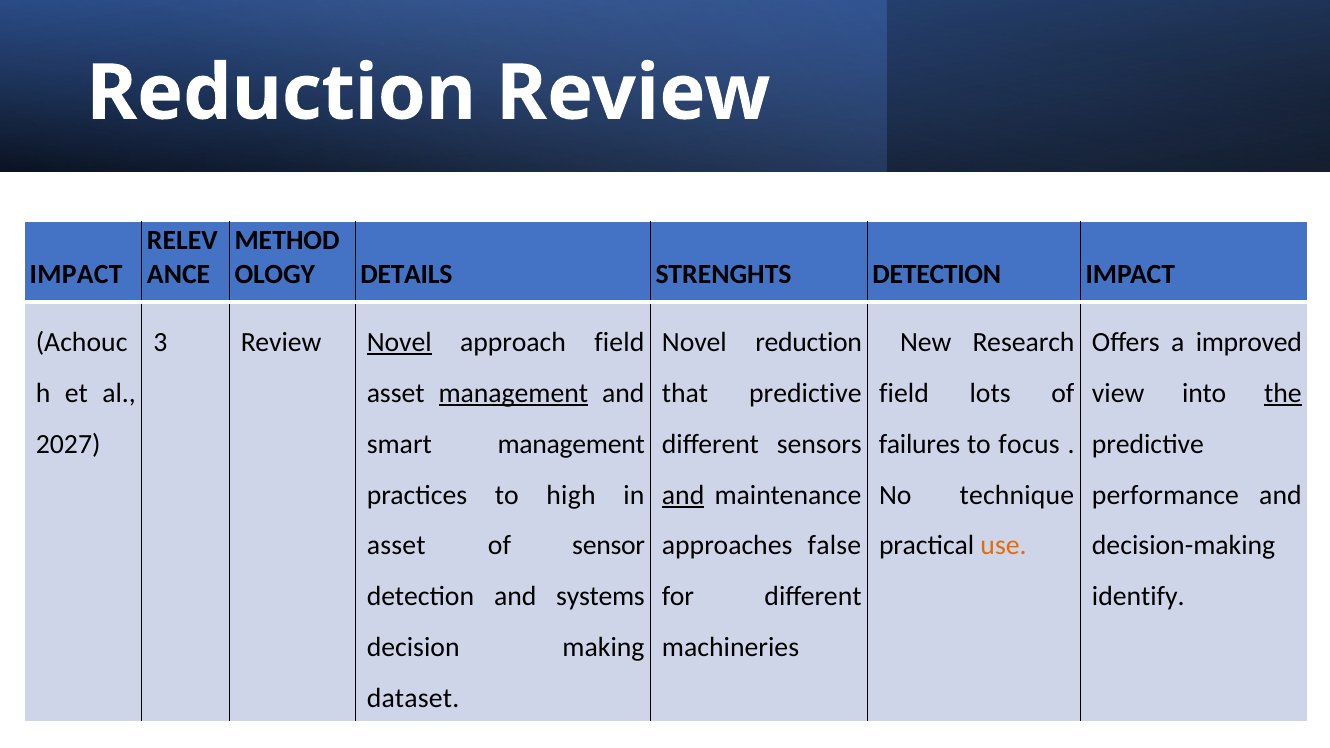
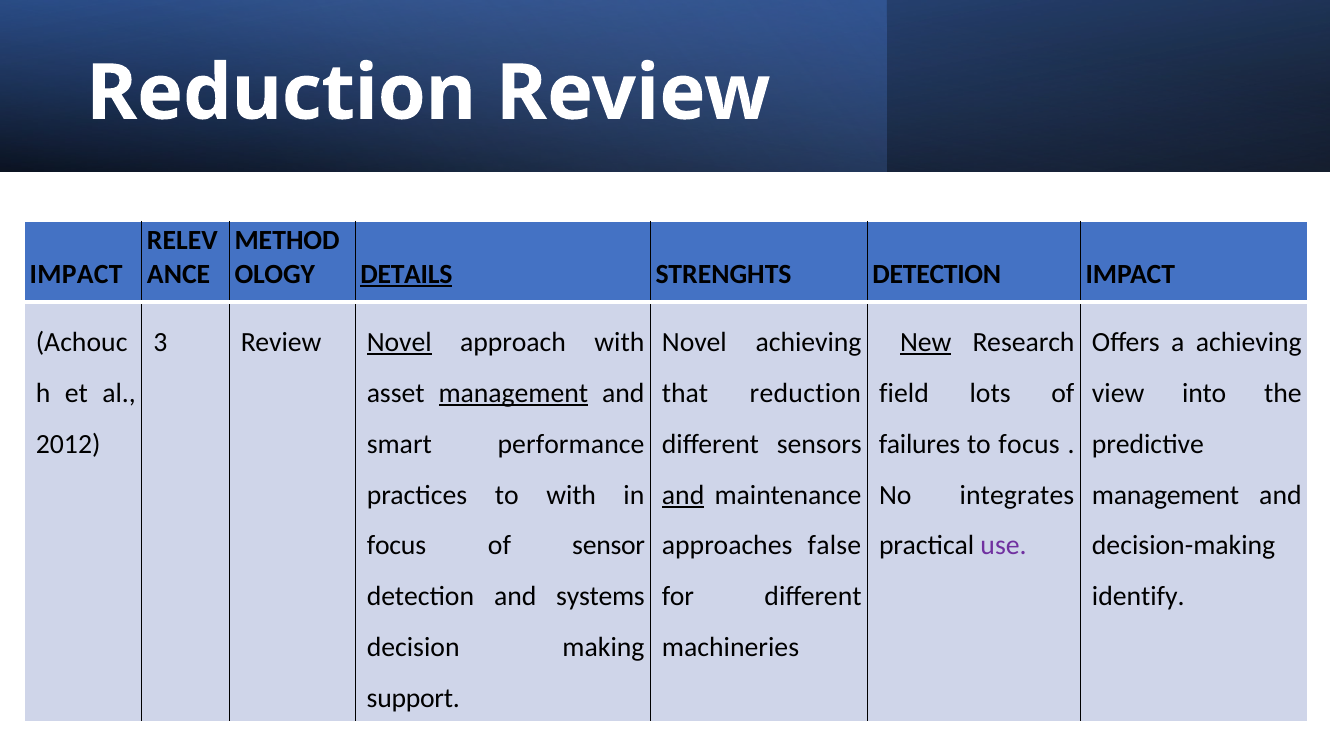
DETAILS underline: none -> present
approach field: field -> with
Novel reduction: reduction -> achieving
New underline: none -> present
a improved: improved -> achieving
that predictive: predictive -> reduction
the underline: present -> none
2027: 2027 -> 2012
smart management: management -> performance
to high: high -> with
technique: technique -> integrates
performance at (1165, 495): performance -> management
asset at (396, 546): asset -> focus
use colour: orange -> purple
dataset: dataset -> support
